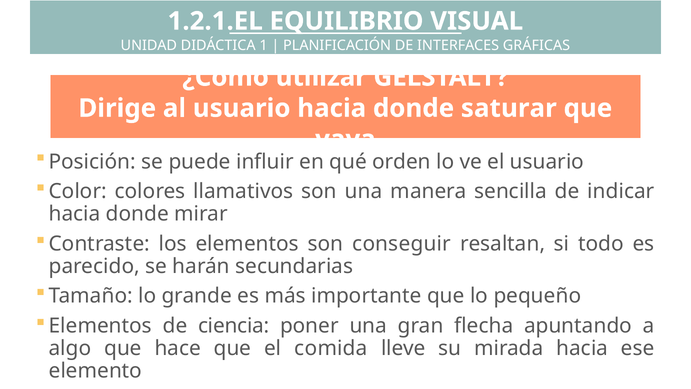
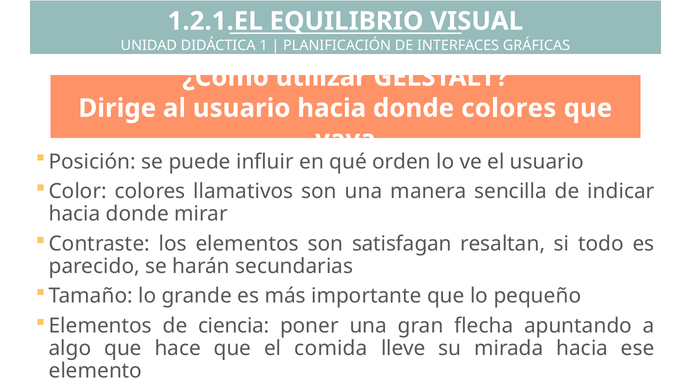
donde saturar: saturar -> colores
conseguir: conseguir -> satisfagan
